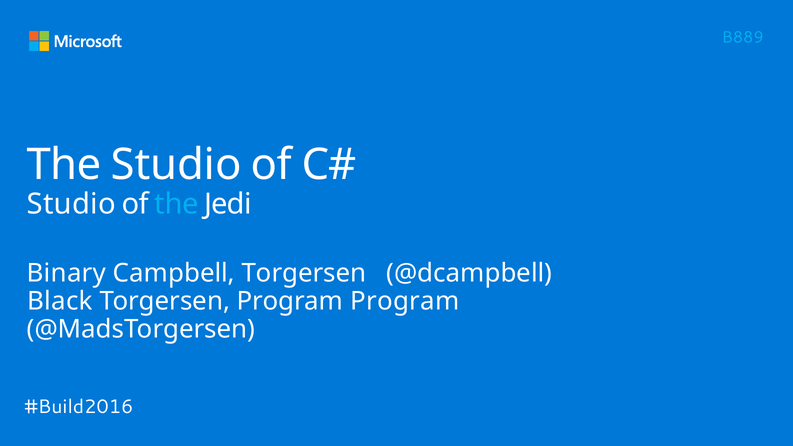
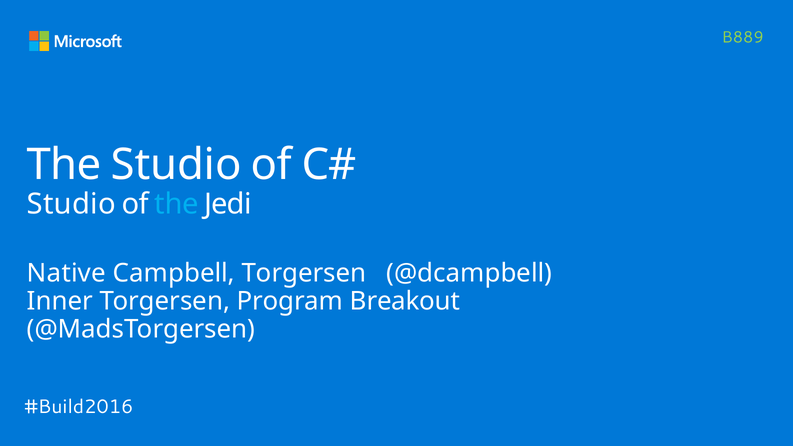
B889 colour: light blue -> light green
Binary: Binary -> Native
Black: Black -> Inner
Program Program: Program -> Breakout
